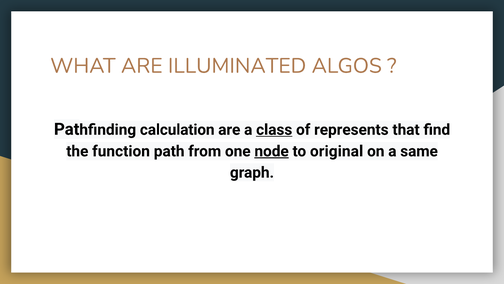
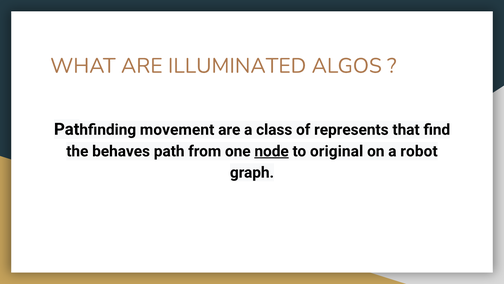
calculation: calculation -> movement
class underline: present -> none
function: function -> behaves
same: same -> robot
